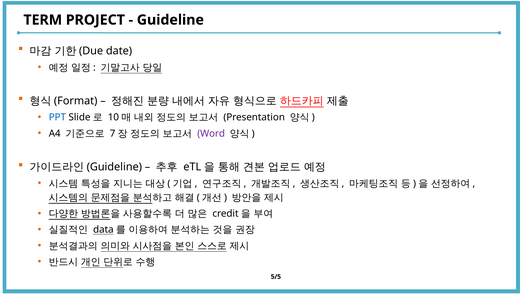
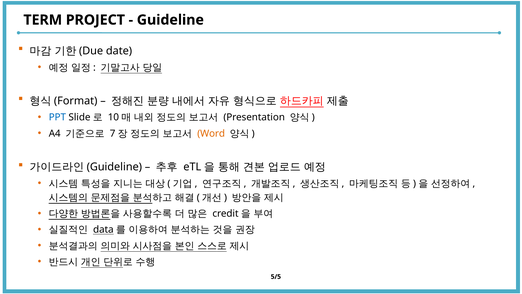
Word colour: purple -> orange
